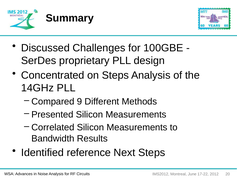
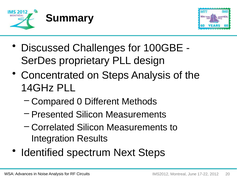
9: 9 -> 0
Bandwidth: Bandwidth -> Integration
reference: reference -> spectrum
